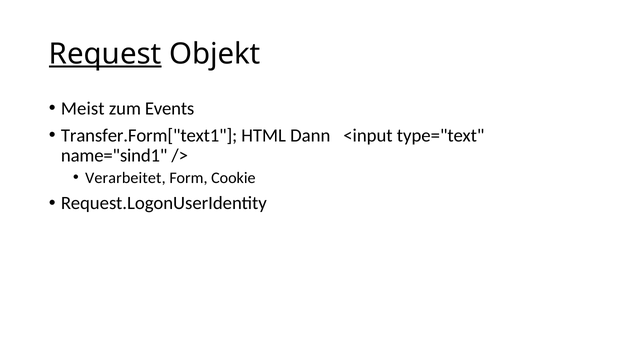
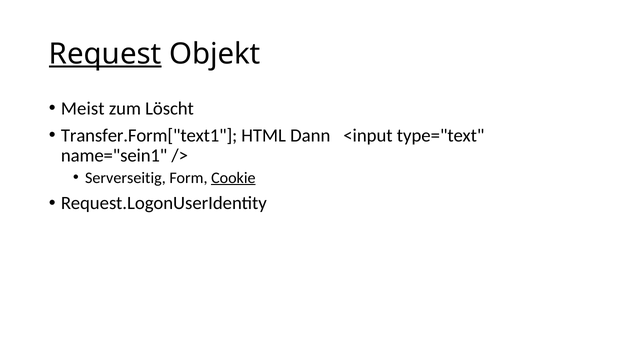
Events: Events -> Löscht
name="sind1: name="sind1 -> name="sein1
Verarbeitet: Verarbeitet -> Serverseitig
Cookie underline: none -> present
